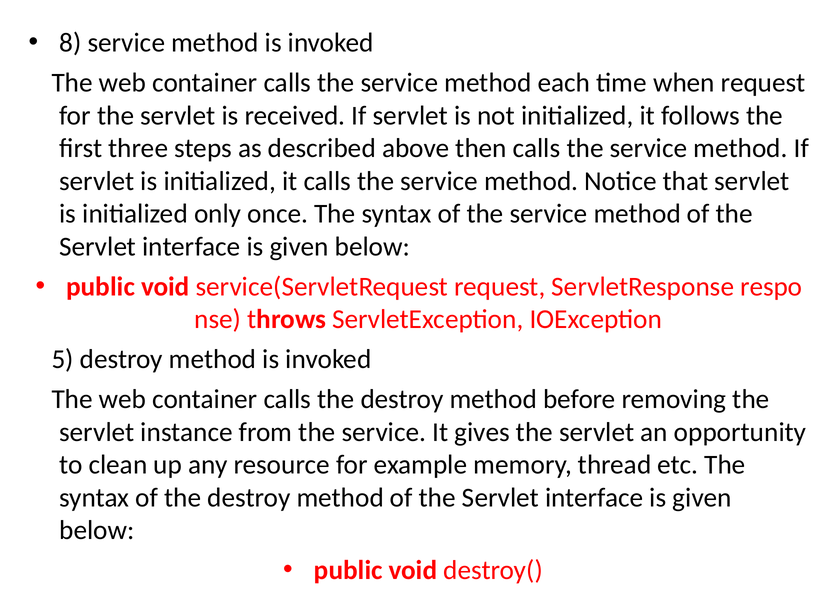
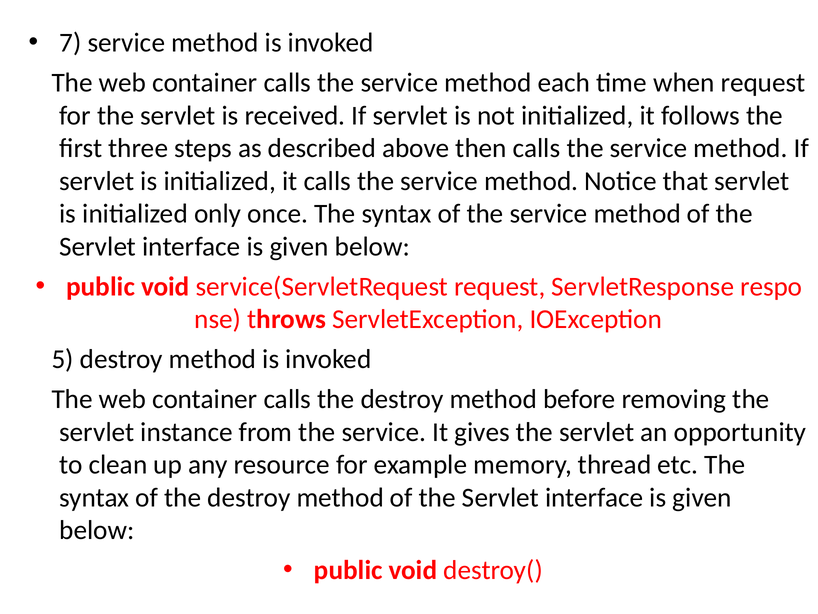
8: 8 -> 7
